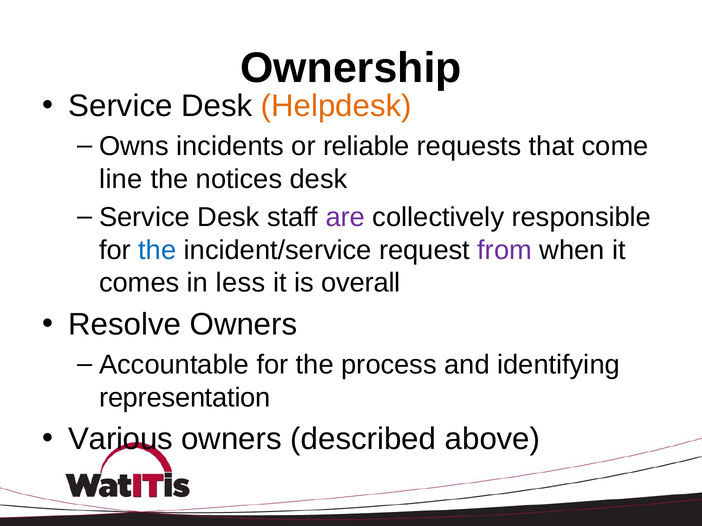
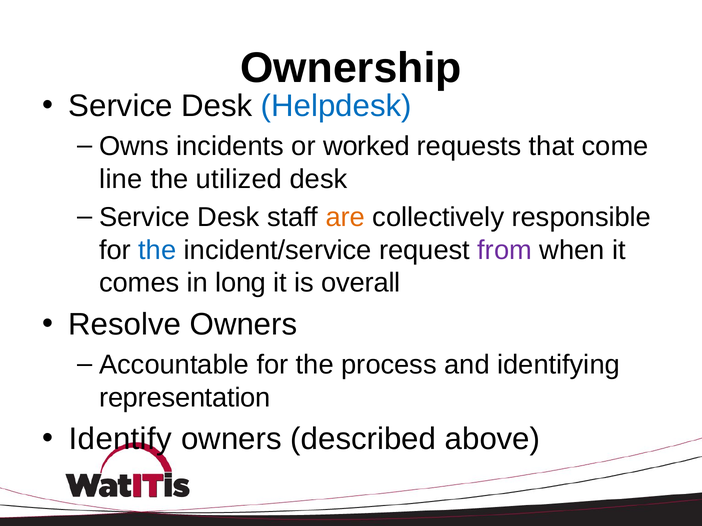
Helpdesk colour: orange -> blue
reliable: reliable -> worked
notices: notices -> utilized
are colour: purple -> orange
less: less -> long
Various: Various -> Identify
